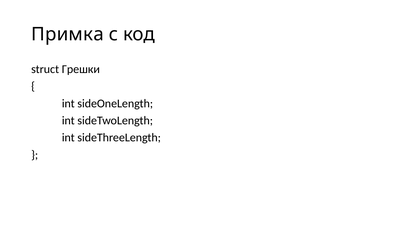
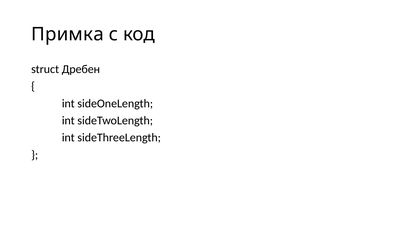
Грешки: Грешки -> Дребен
